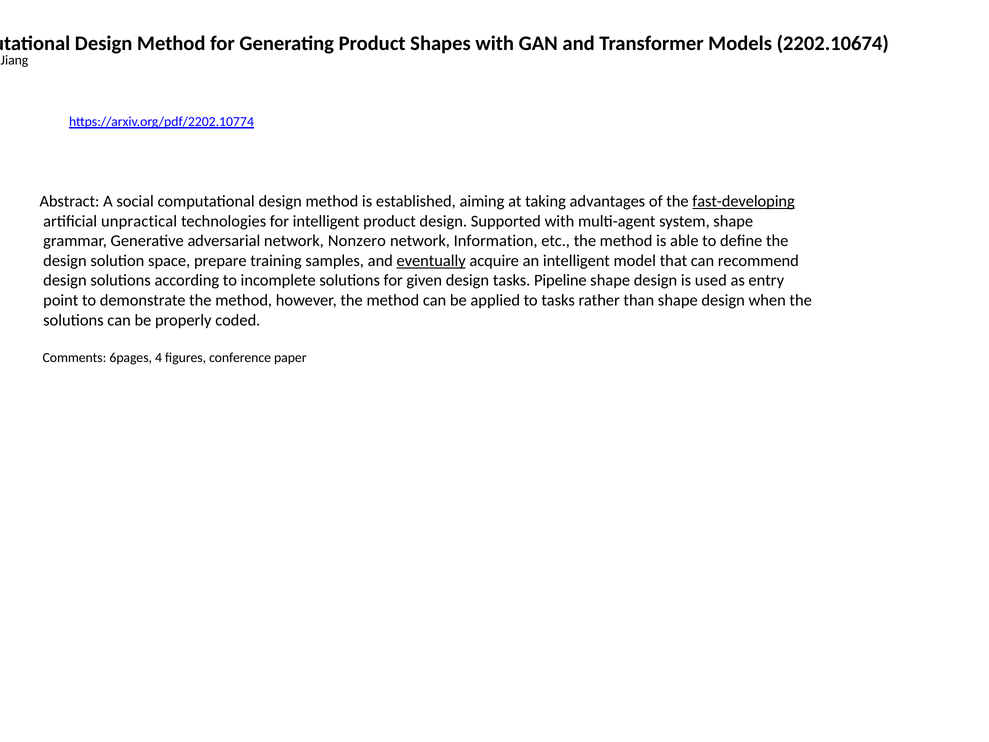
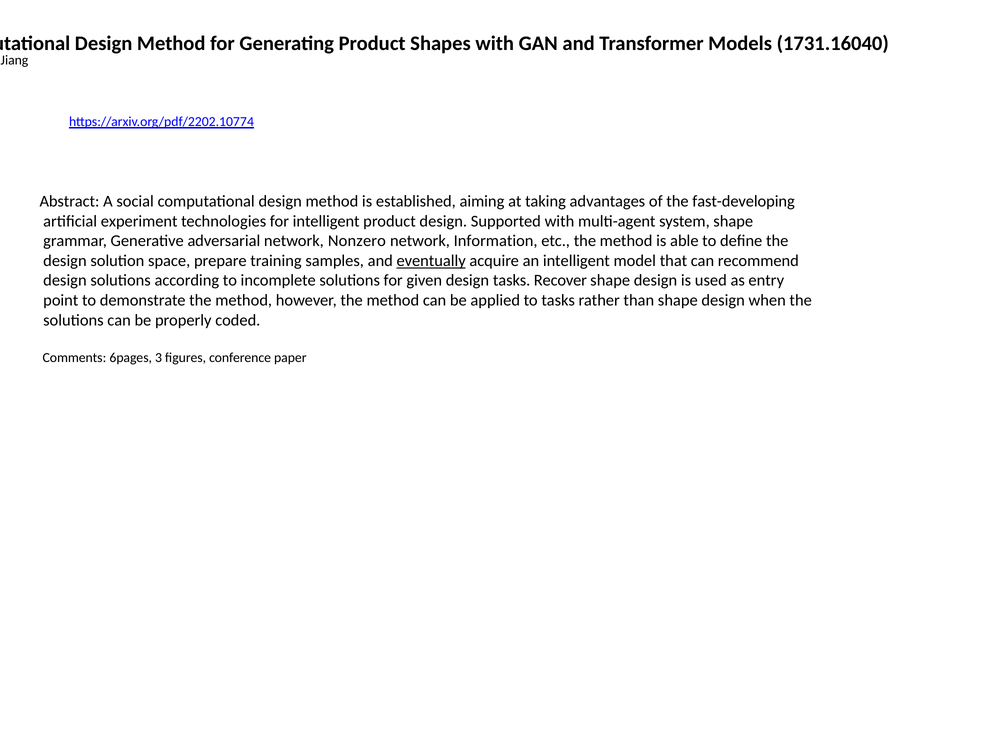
2202.10674: 2202.10674 -> 1731.16040
fast-developing underline: present -> none
unpractical: unpractical -> experiment
Pipeline: Pipeline -> Recover
4: 4 -> 3
